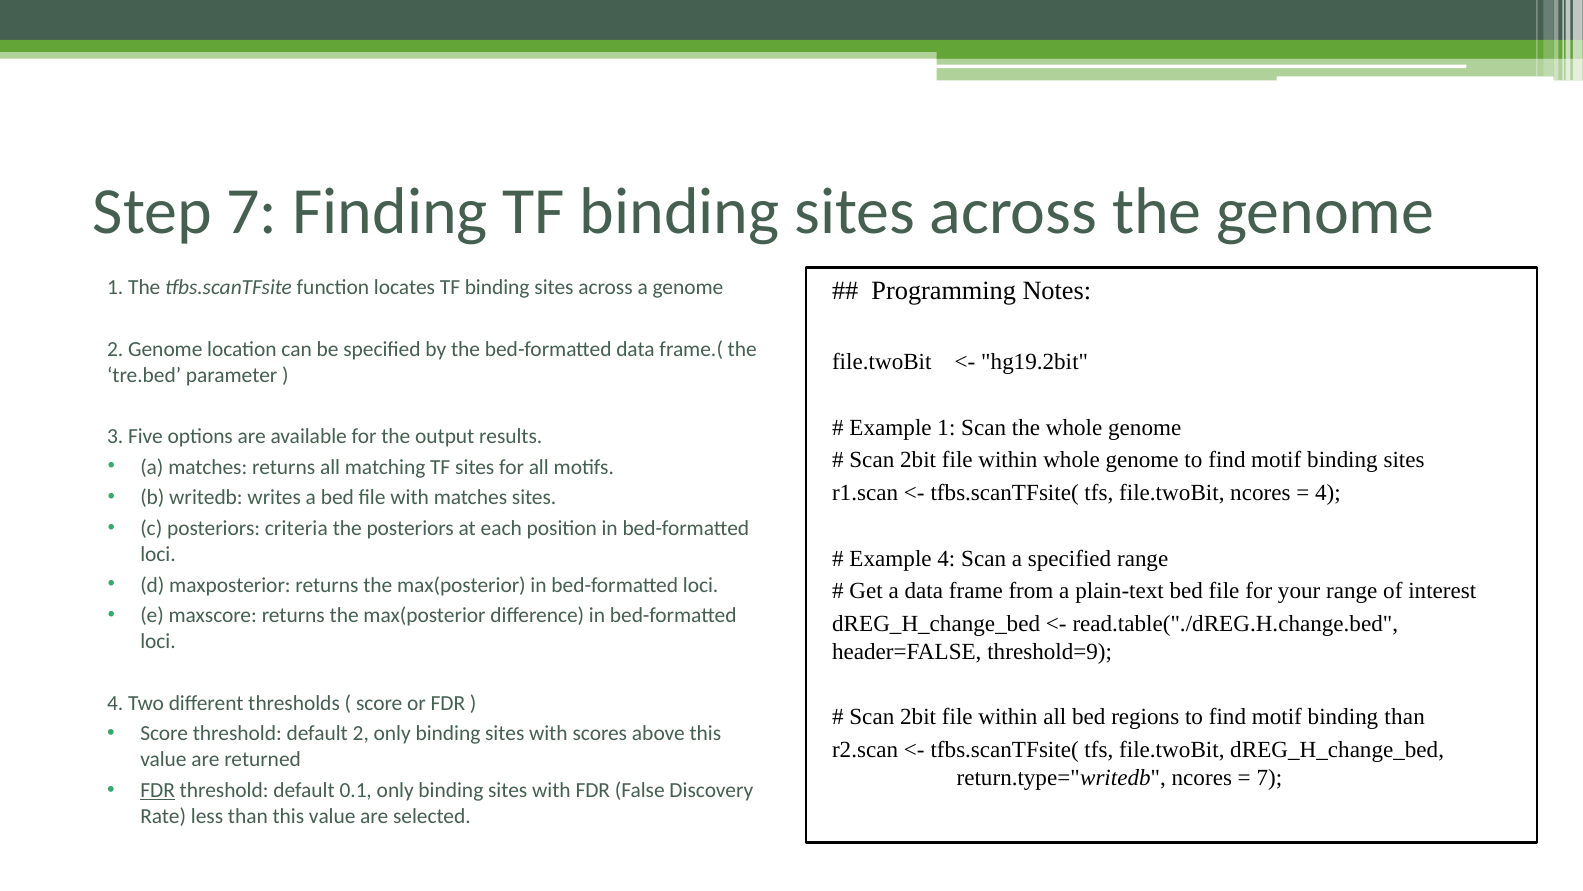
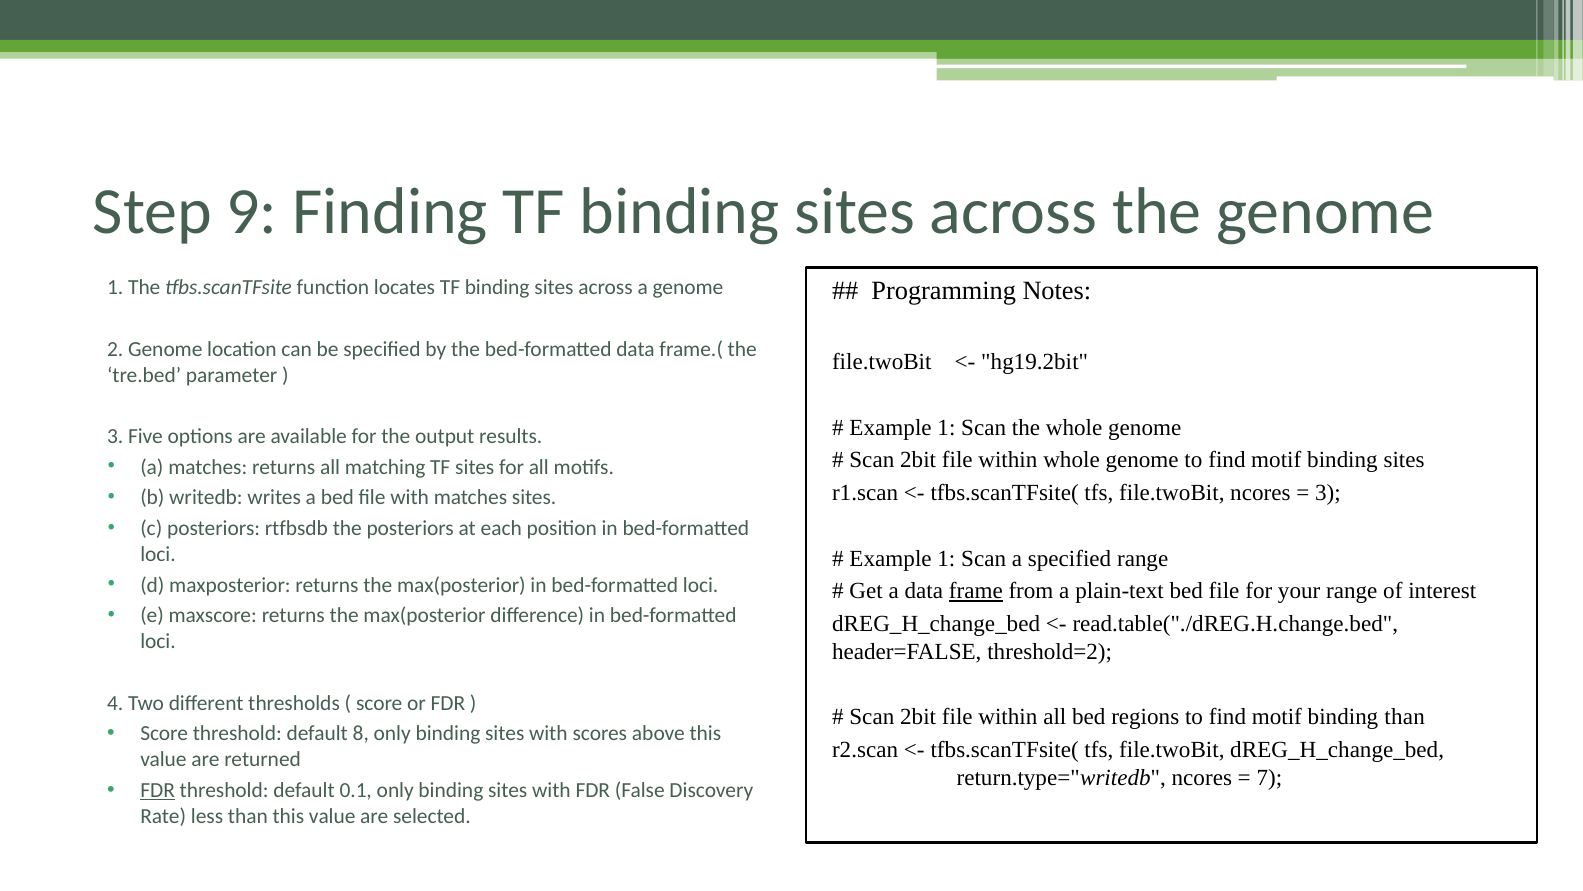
Step 7: 7 -> 9
4 at (1328, 493): 4 -> 3
criteria: criteria -> rtfbsdb
4 at (946, 558): 4 -> 1
frame underline: none -> present
threshold=9: threshold=9 -> threshold=2
default 2: 2 -> 8
